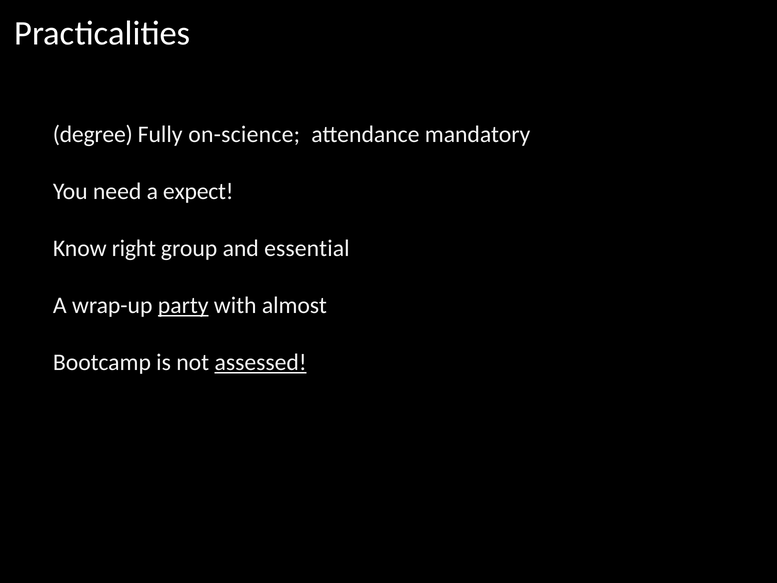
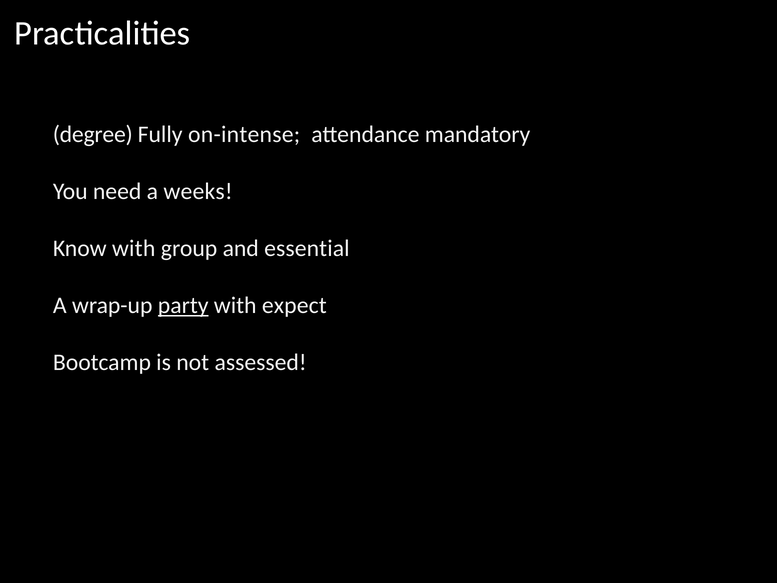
on-science: on-science -> on-intense
expect: expect -> weeks
Know right: right -> with
almost: almost -> expect
assessed underline: present -> none
